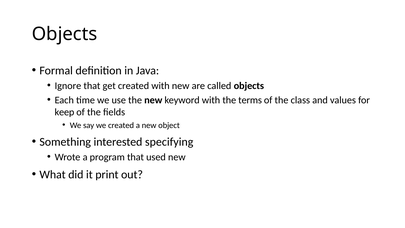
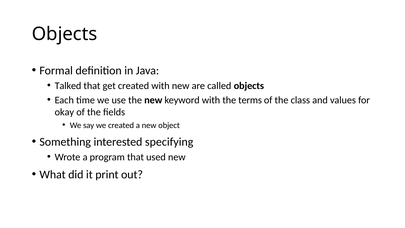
Ignore: Ignore -> Talked
keep: keep -> okay
